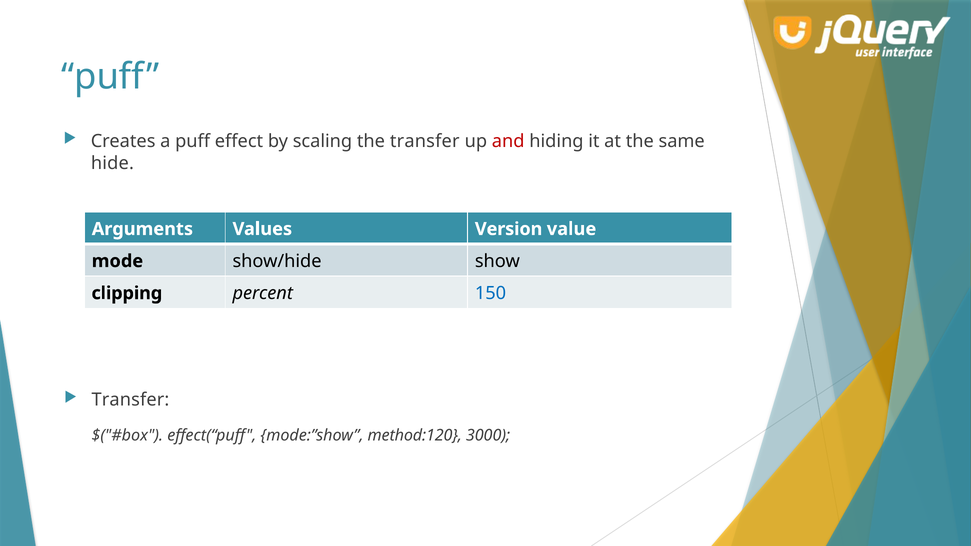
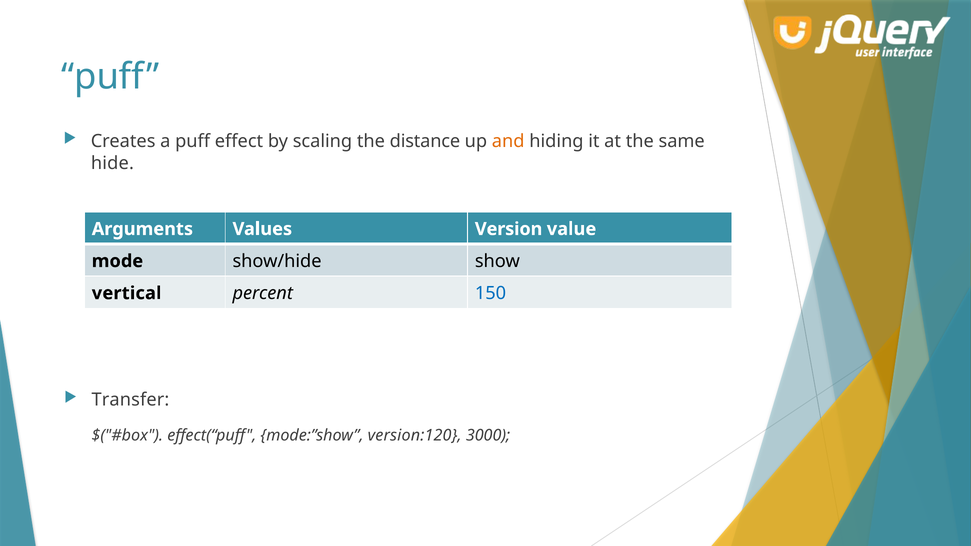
the transfer: transfer -> distance
and colour: red -> orange
clipping: clipping -> vertical
method:120: method:120 -> version:120
